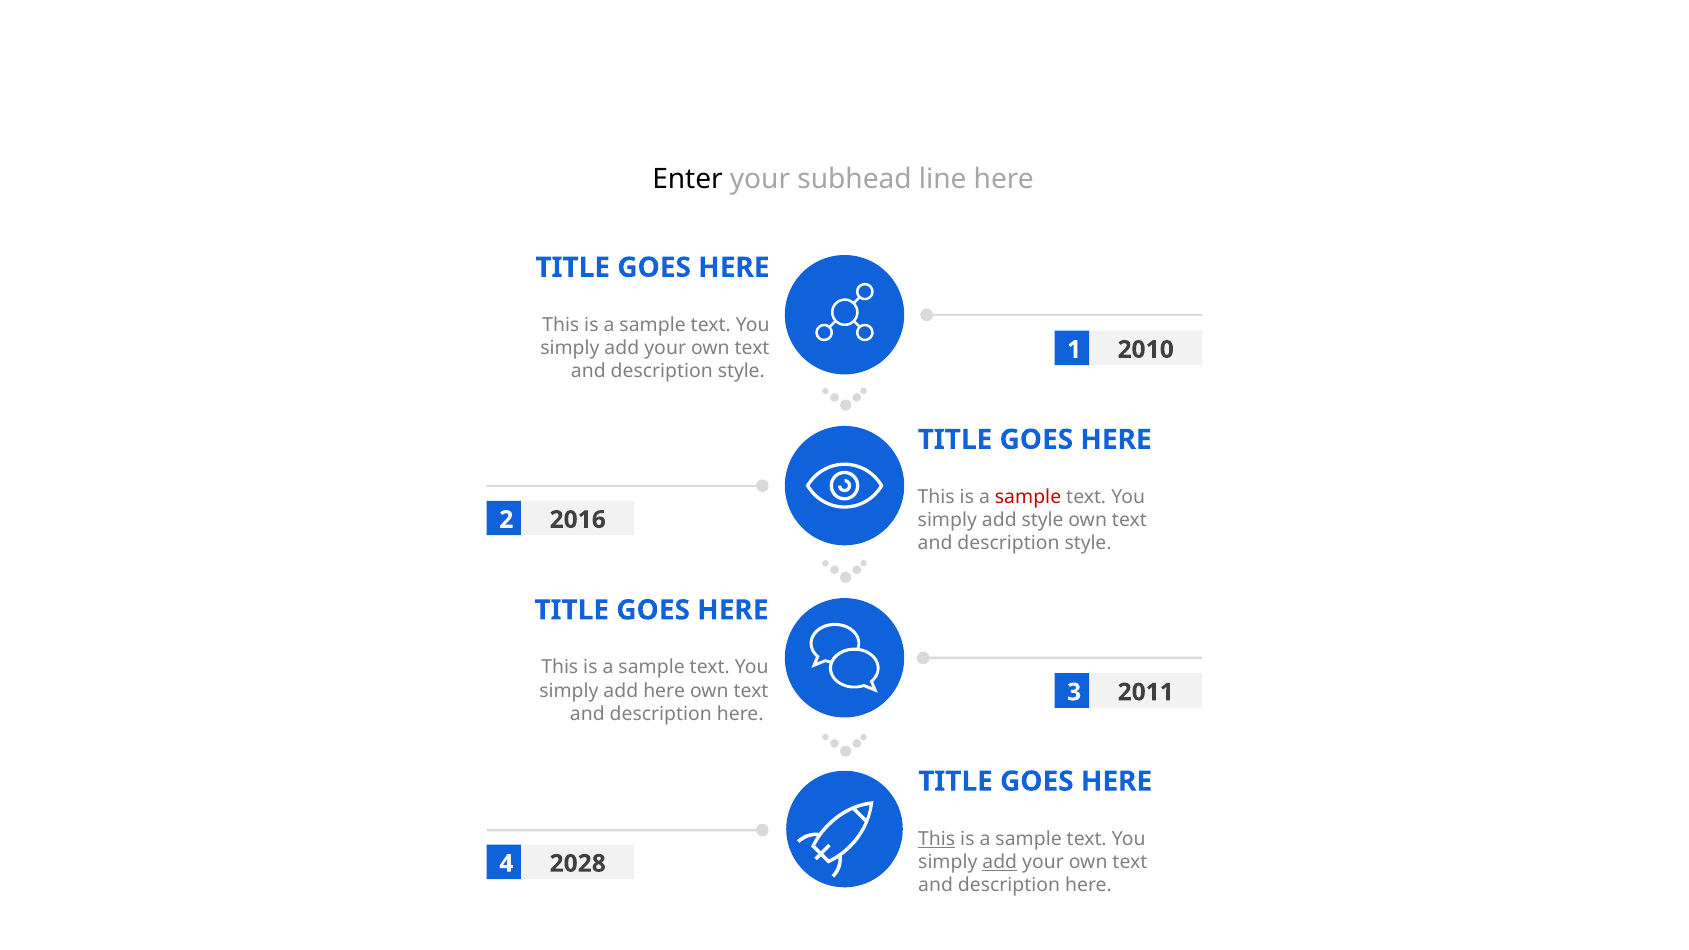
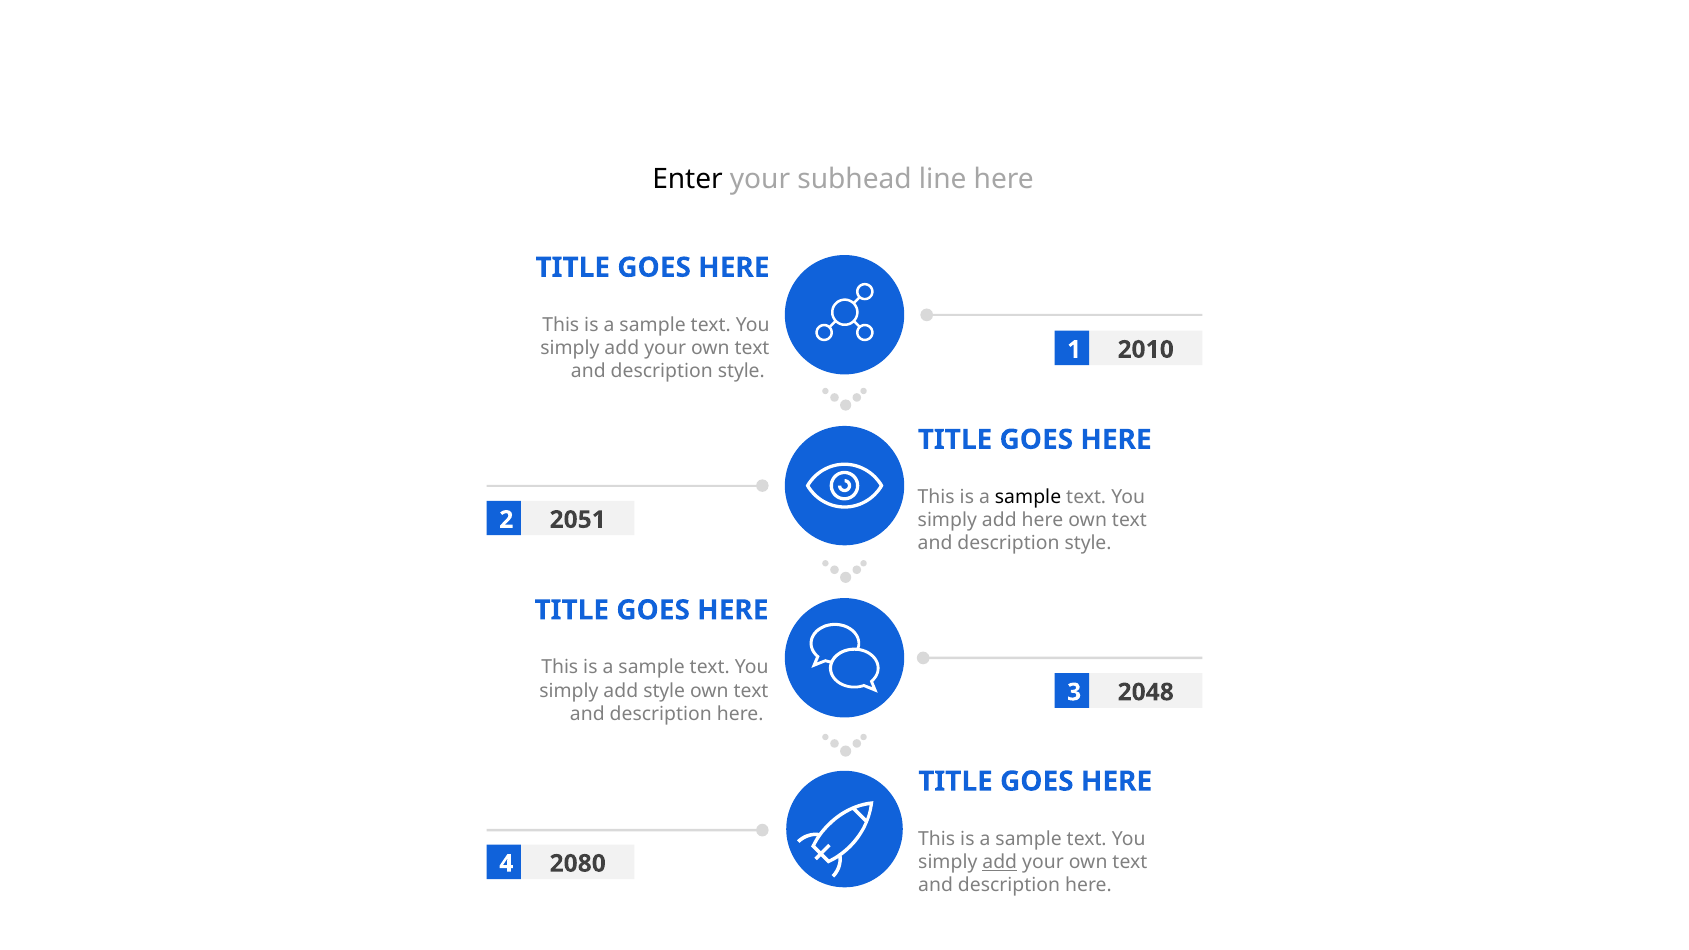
sample at (1028, 497) colour: red -> black
add style: style -> here
2016: 2016 -> 2051
add here: here -> style
2011: 2011 -> 2048
This at (937, 839) underline: present -> none
2028: 2028 -> 2080
